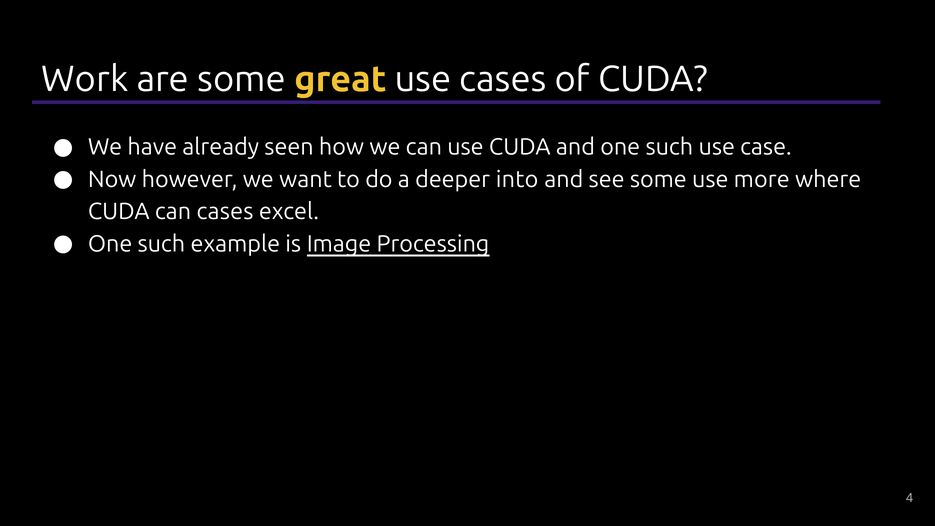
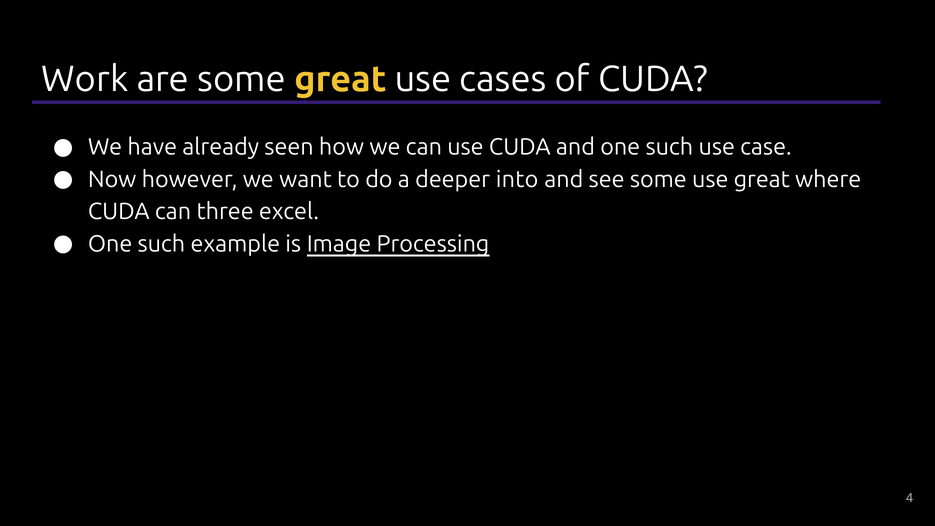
use more: more -> great
can cases: cases -> three
